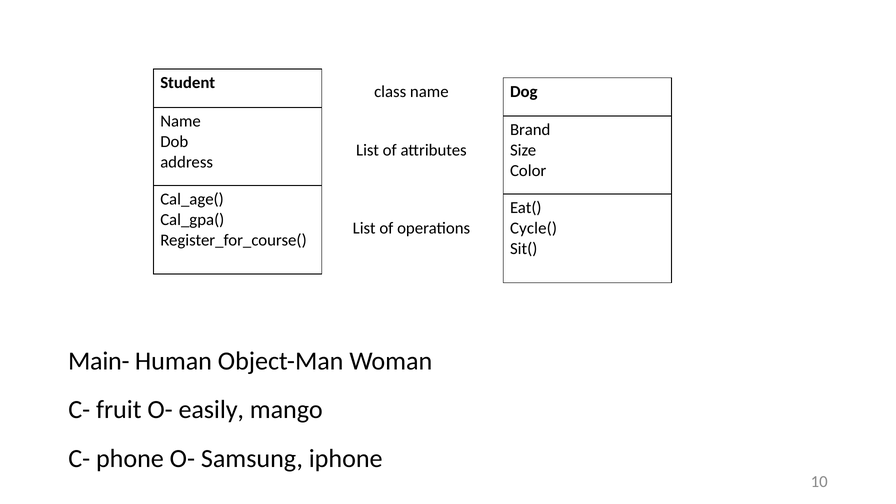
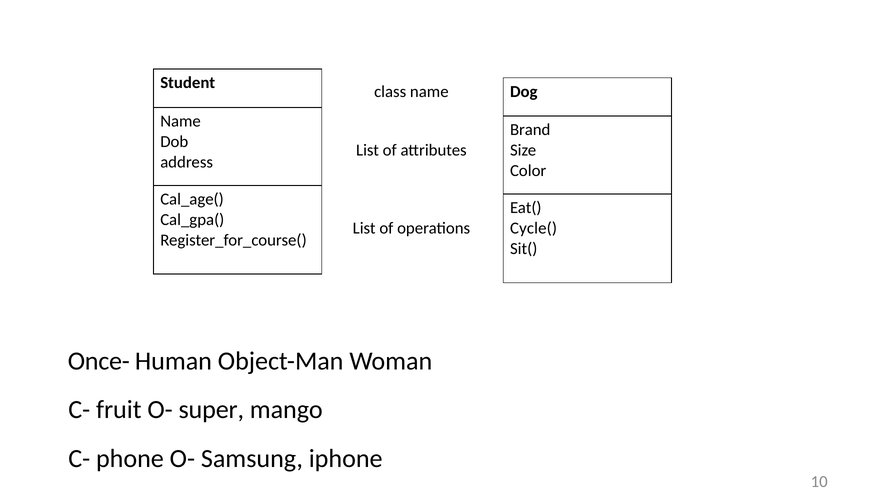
Main-: Main- -> Once-
easily: easily -> super
